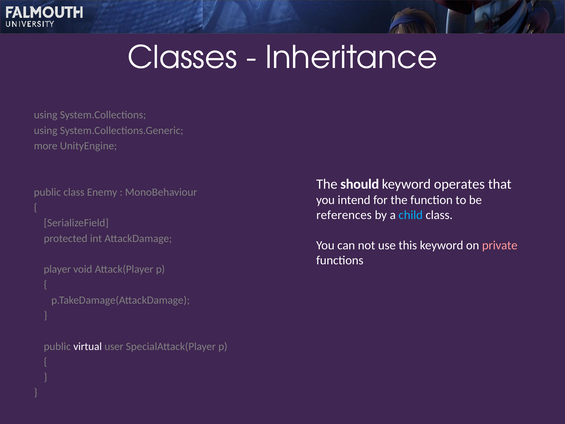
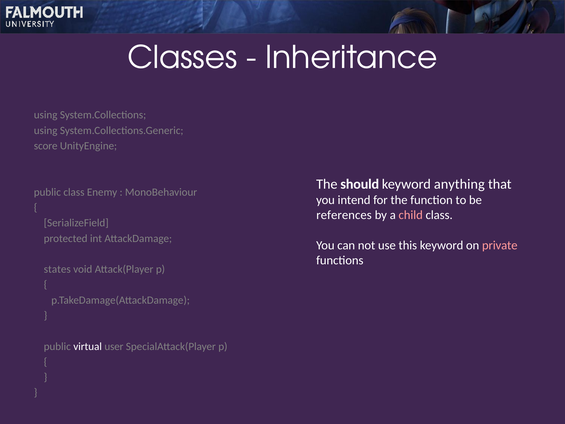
more: more -> score
operates: operates -> anything
child colour: light blue -> pink
player: player -> states
